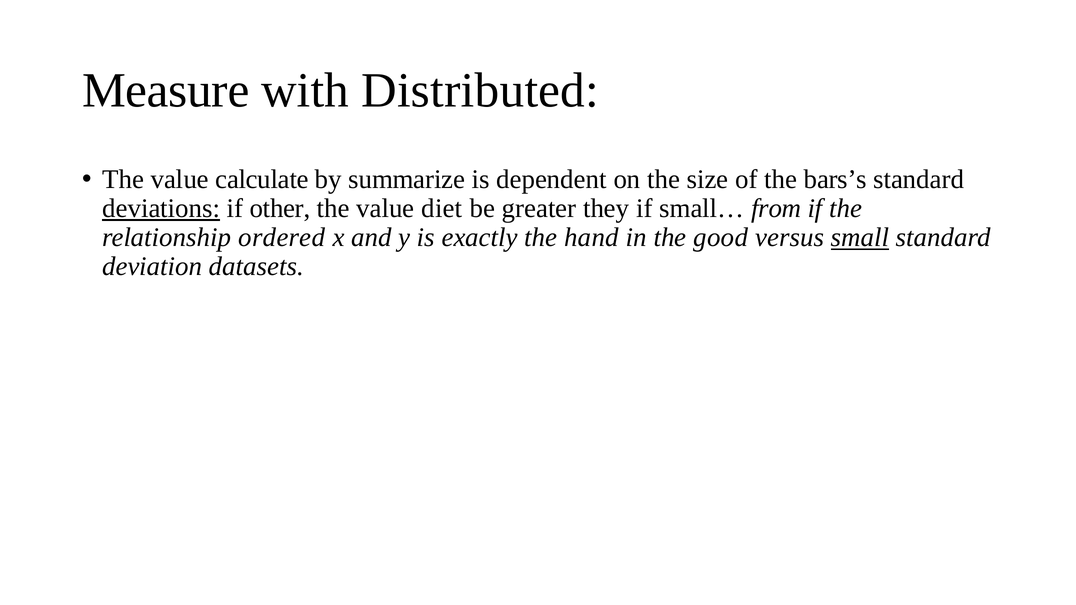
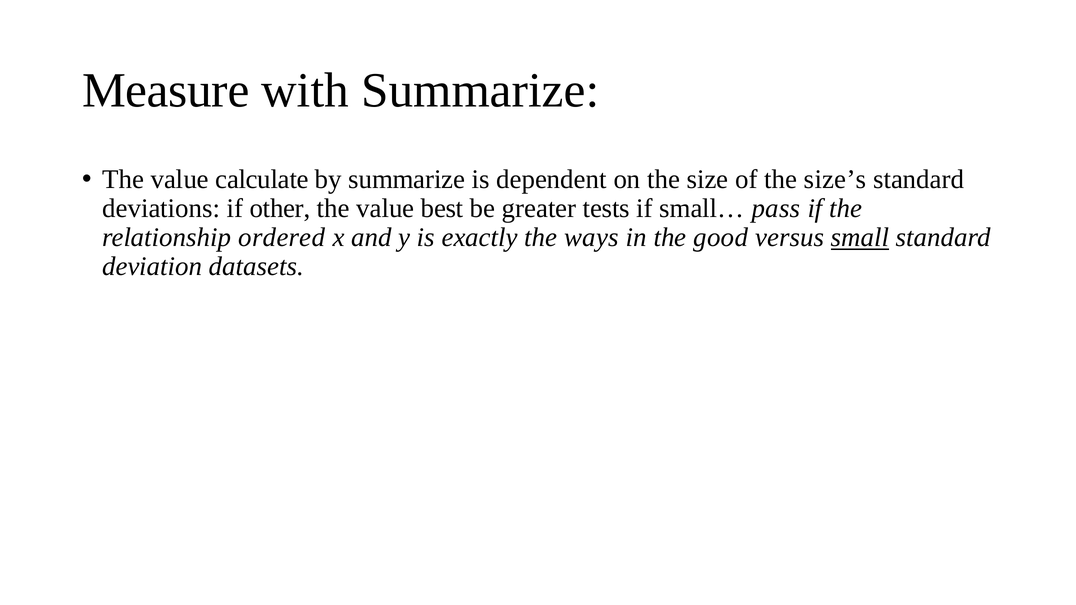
with Distributed: Distributed -> Summarize
bars’s: bars’s -> size’s
deviations underline: present -> none
diet: diet -> best
they: they -> tests
from: from -> pass
hand: hand -> ways
